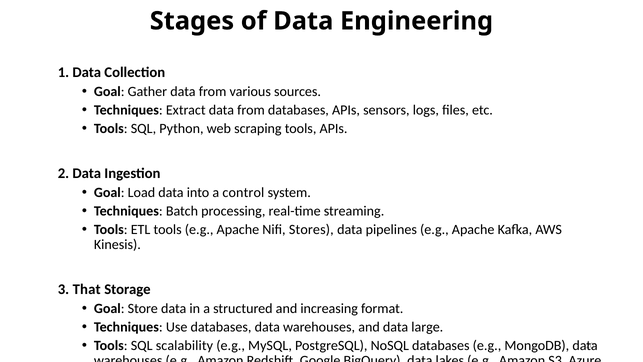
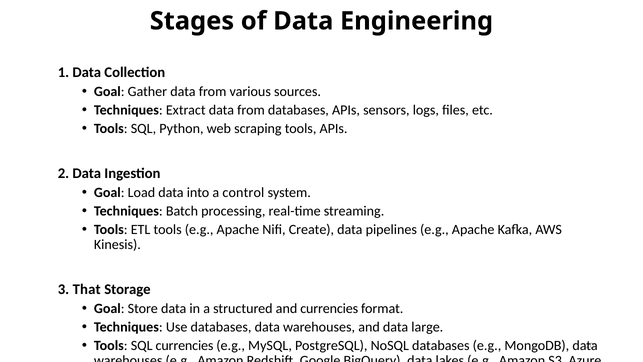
Stores: Stores -> Create
and increasing: increasing -> currencies
SQL scalability: scalability -> currencies
